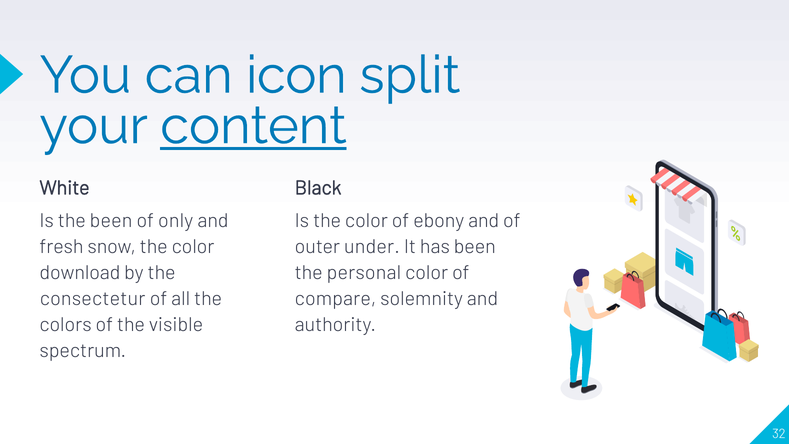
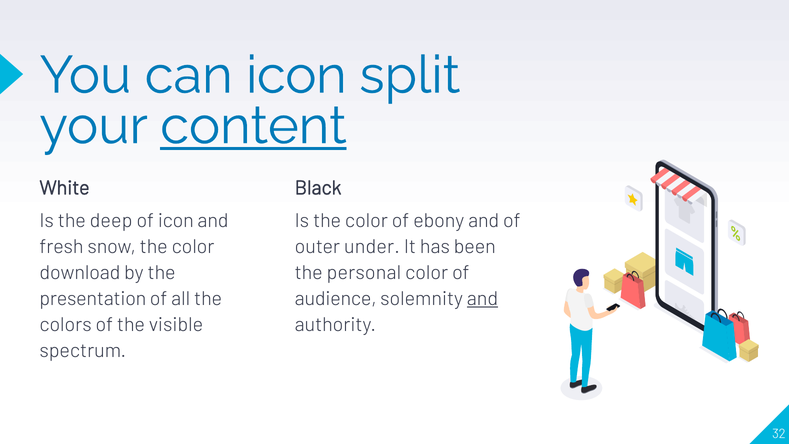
the been: been -> deep
of only: only -> icon
consectetur: consectetur -> presentation
compare: compare -> audience
and at (482, 298) underline: none -> present
